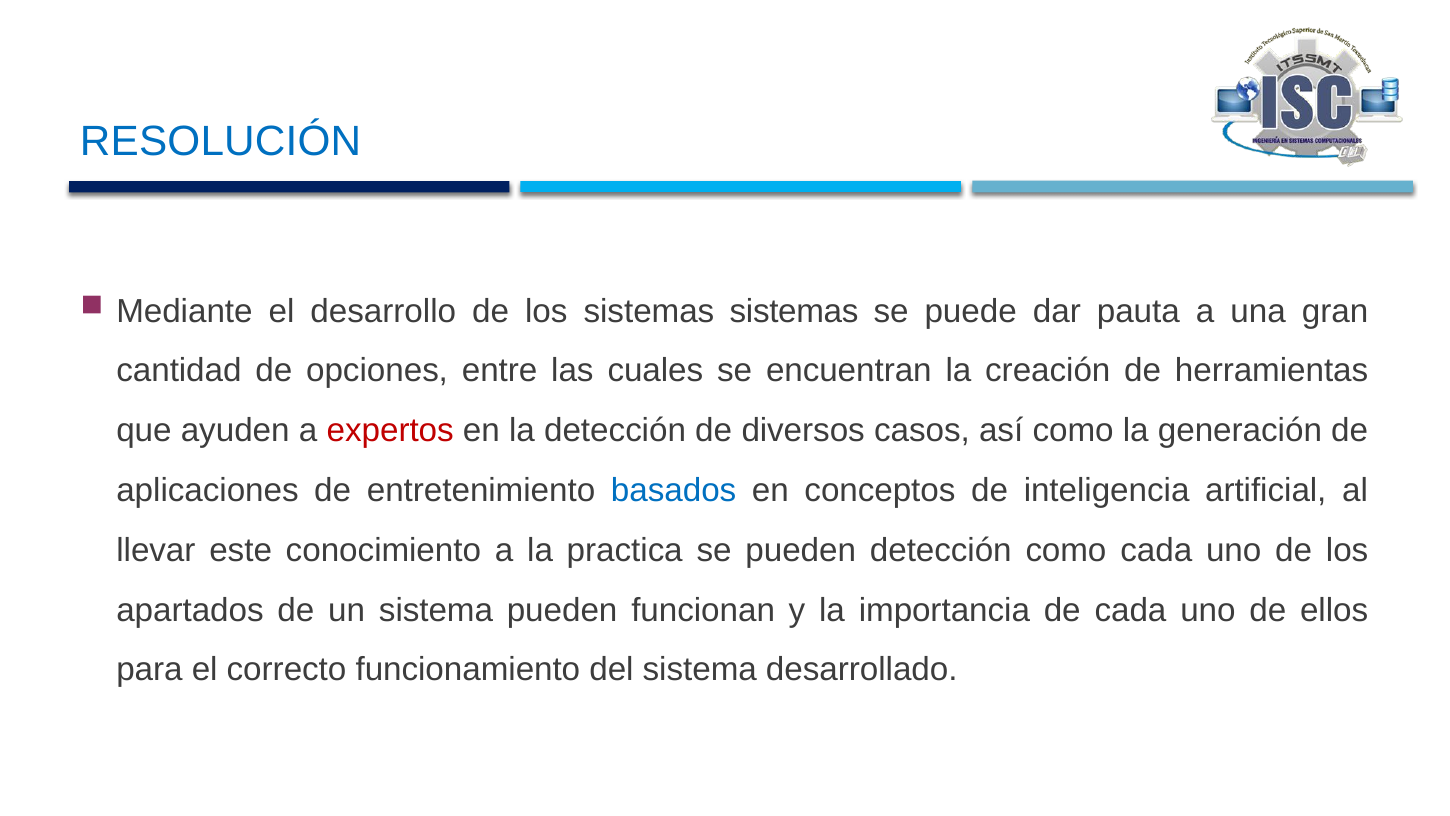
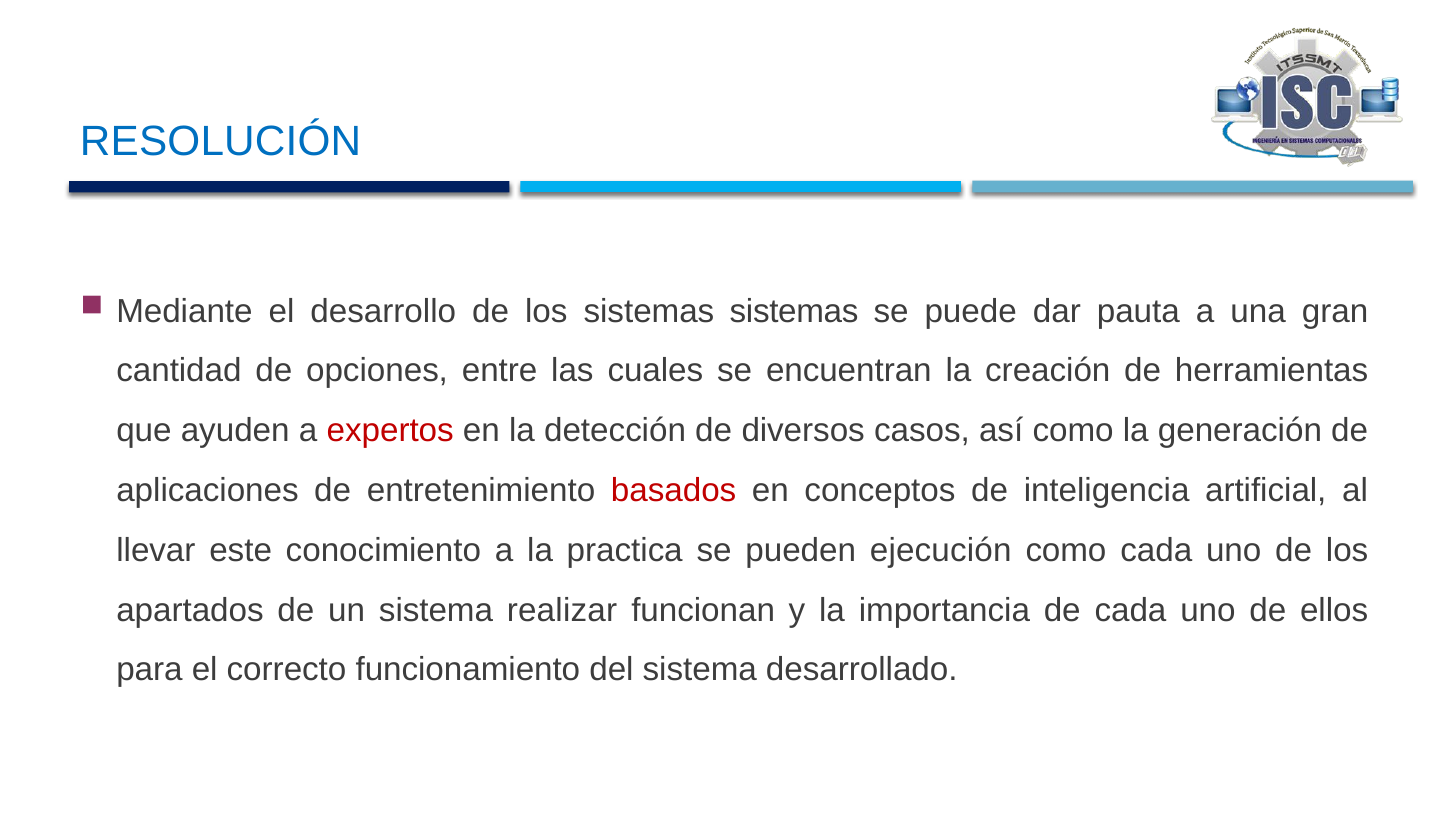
basados colour: blue -> red
pueden detección: detección -> ejecución
sistema pueden: pueden -> realizar
